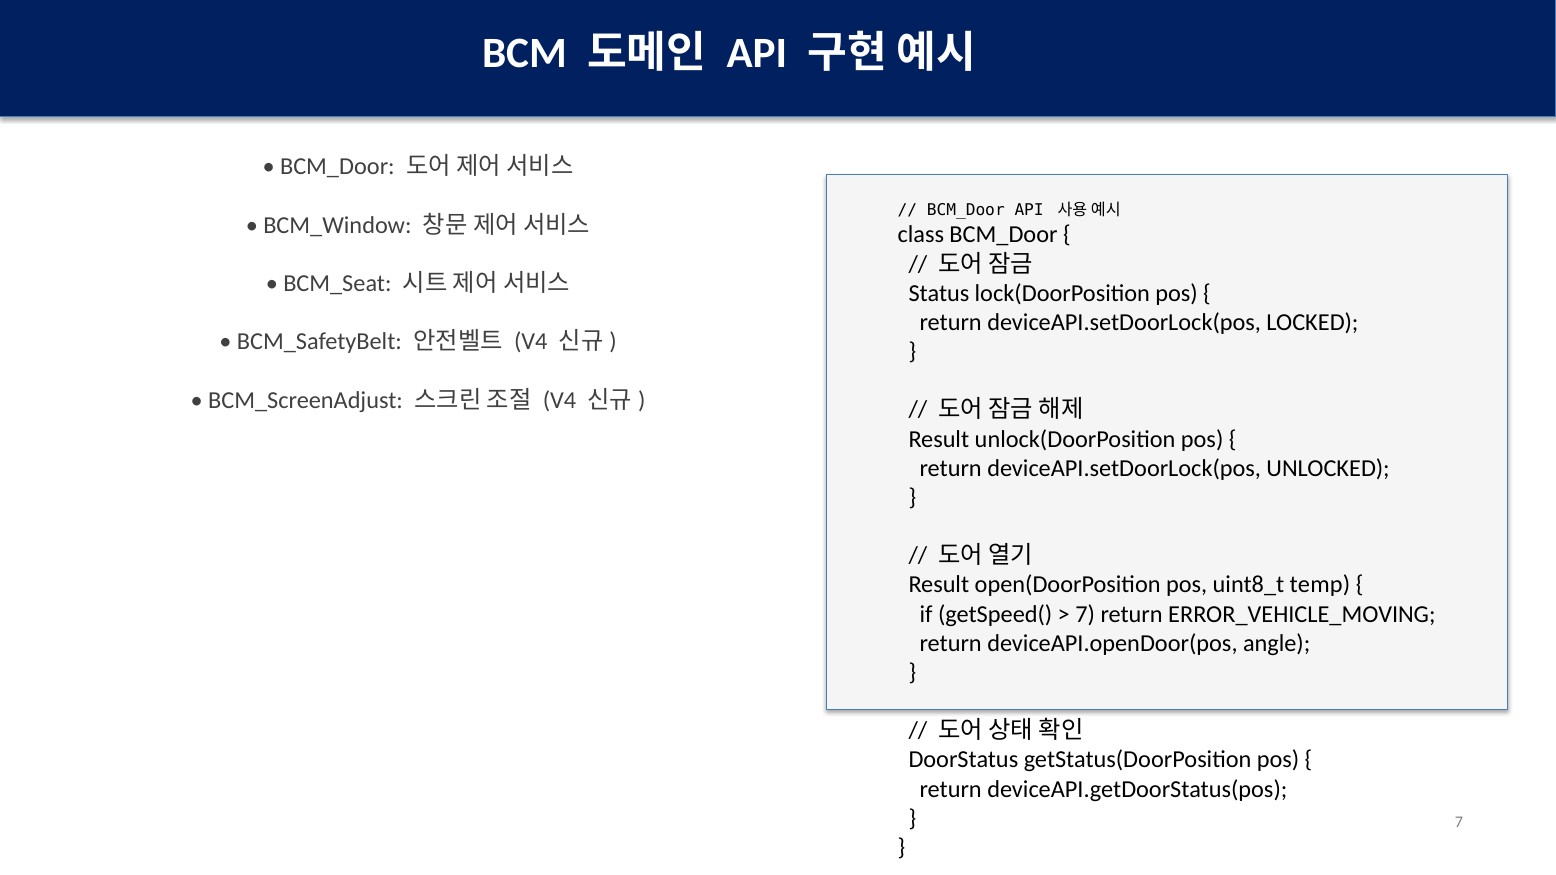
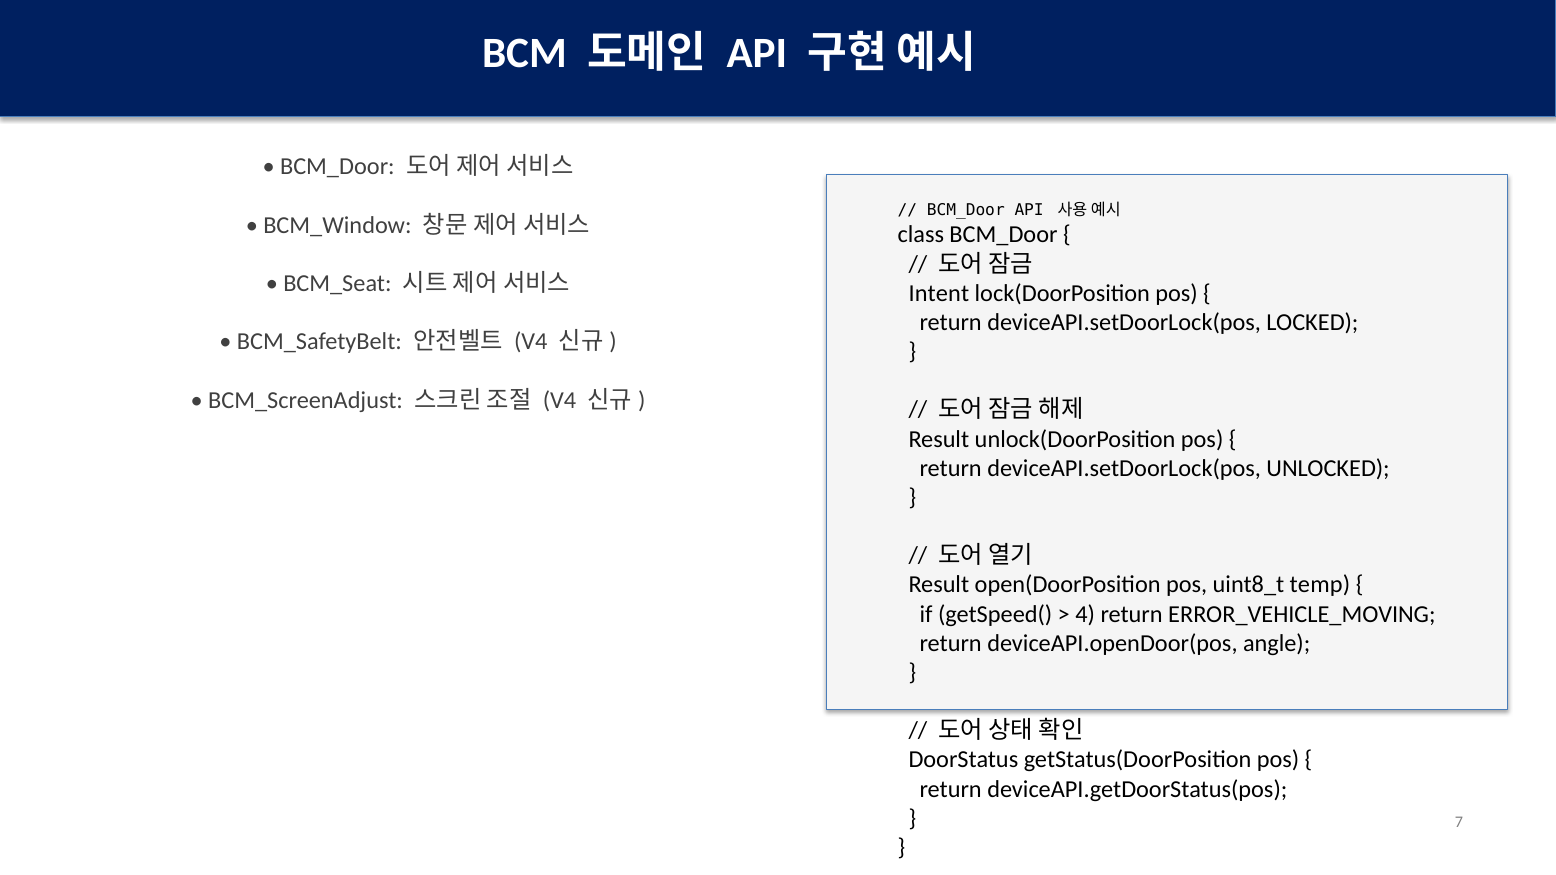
Status: Status -> Intent
7 at (1085, 614): 7 -> 4
